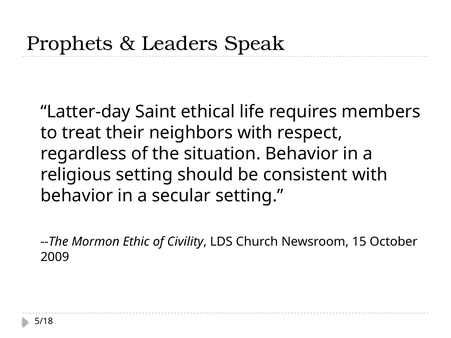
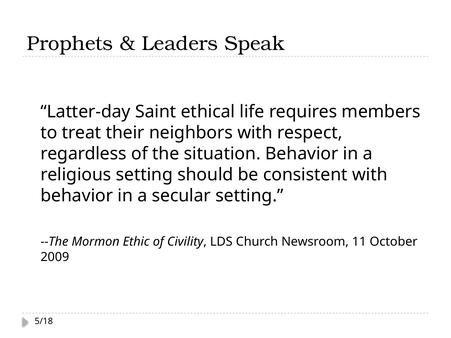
15: 15 -> 11
